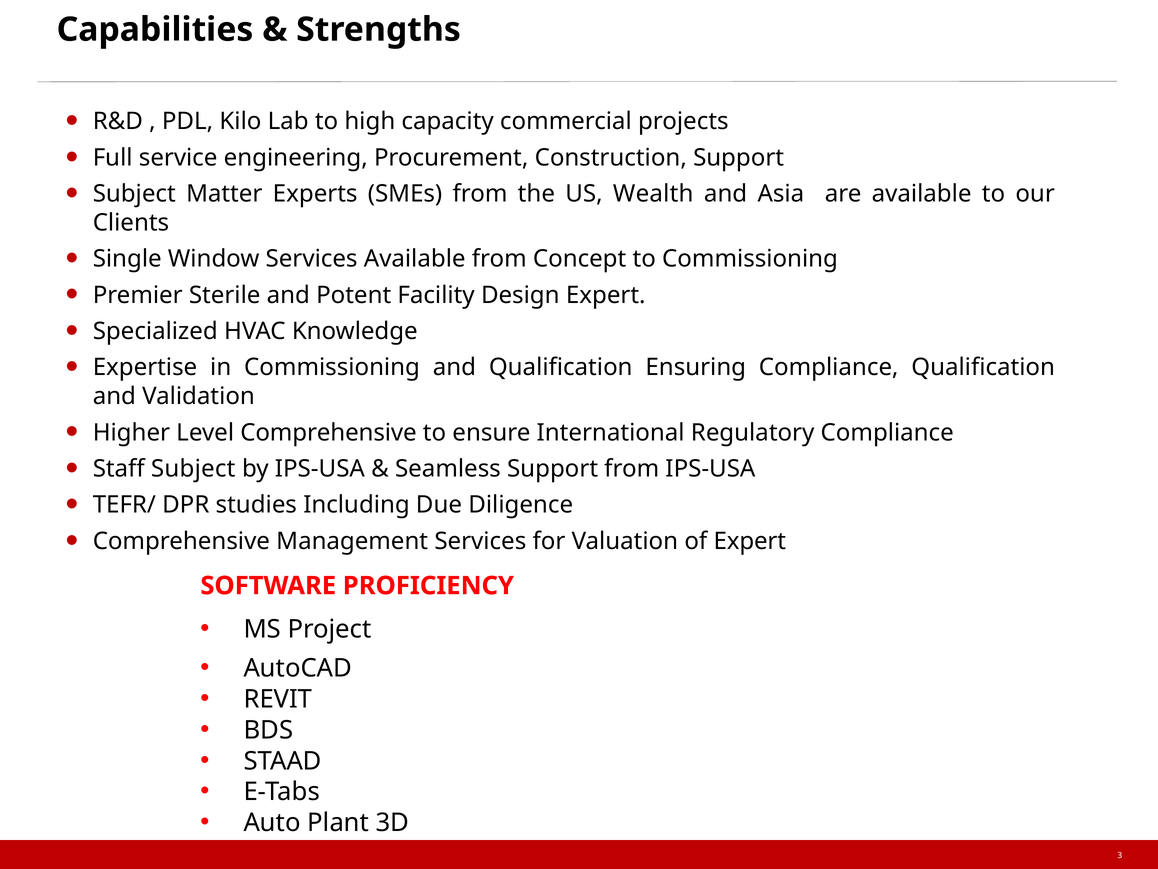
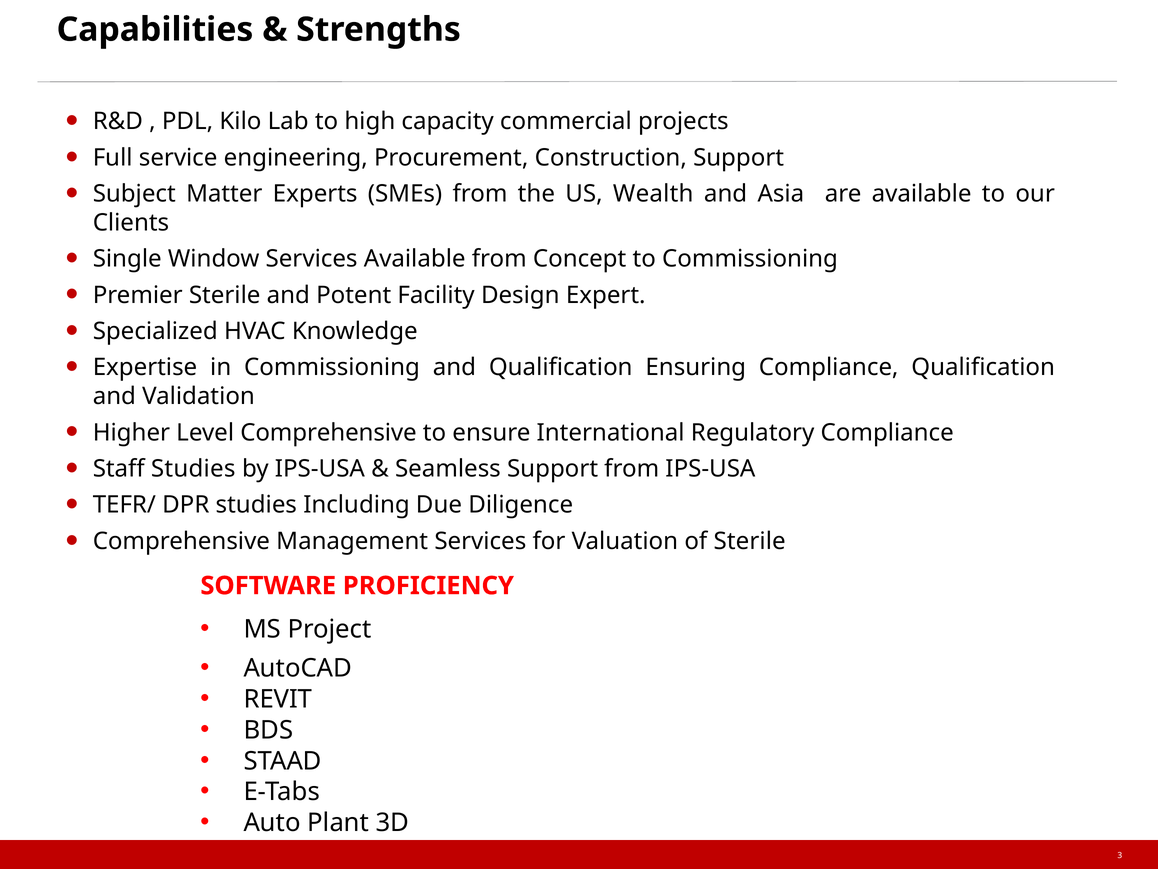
Staff Subject: Subject -> Studies
of Expert: Expert -> Sterile
